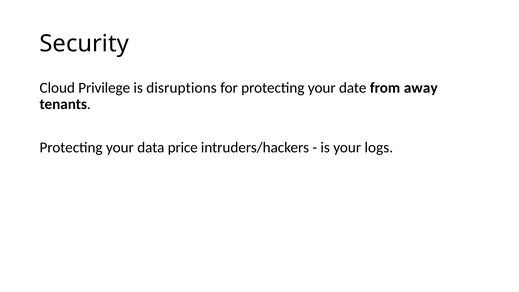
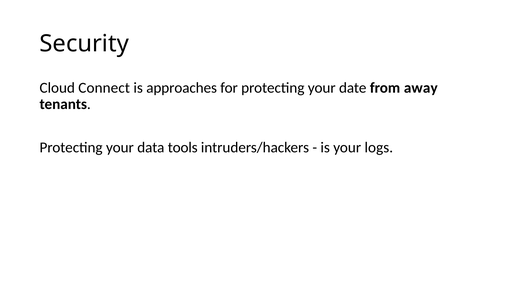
Privilege: Privilege -> Connect
disruptions: disruptions -> approaches
price: price -> tools
